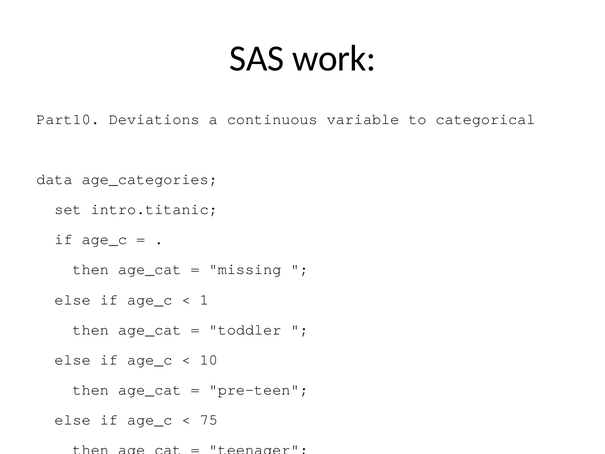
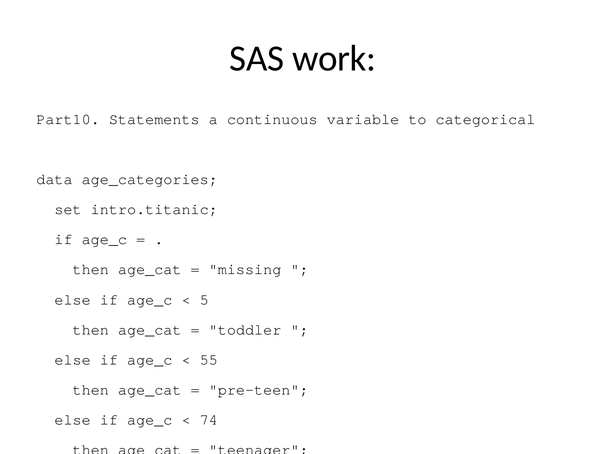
Deviations: Deviations -> Statements
1: 1 -> 5
10: 10 -> 55
75: 75 -> 74
